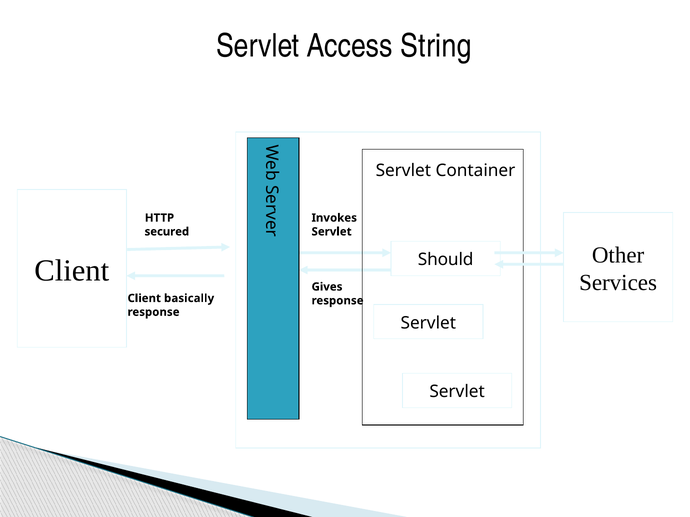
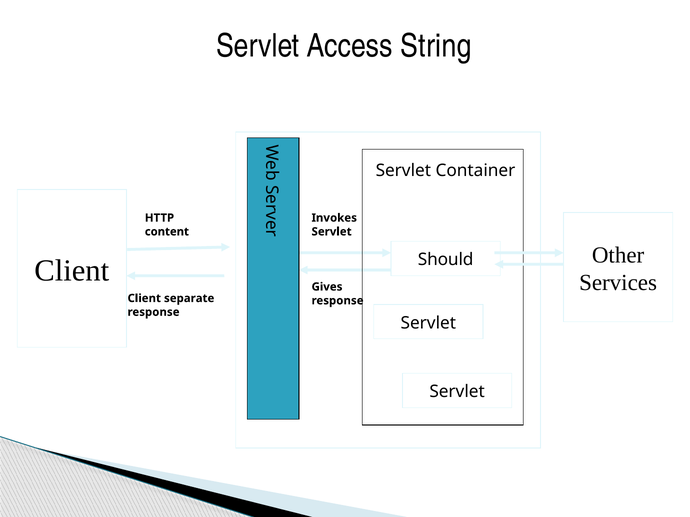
secured: secured -> content
basically: basically -> separate
